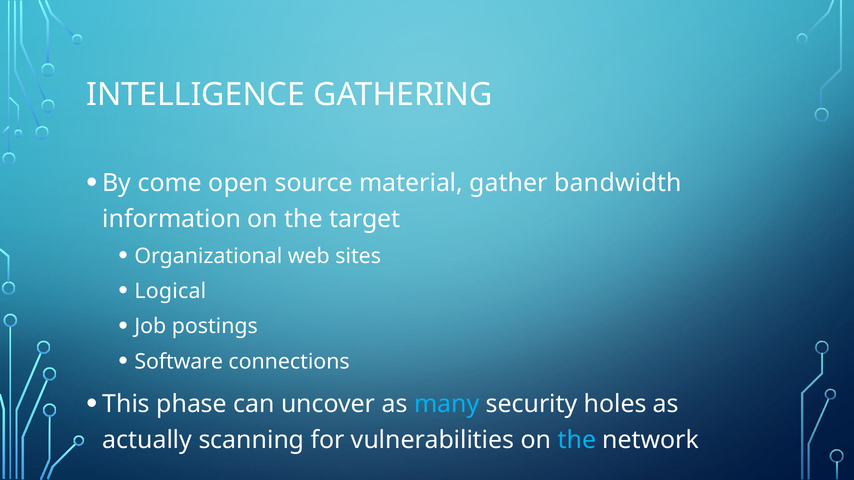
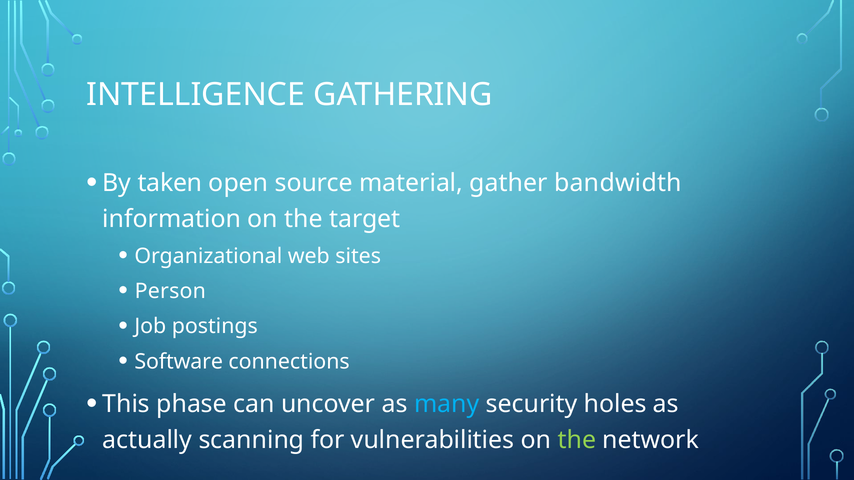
come: come -> taken
Logical: Logical -> Person
the at (577, 440) colour: light blue -> light green
